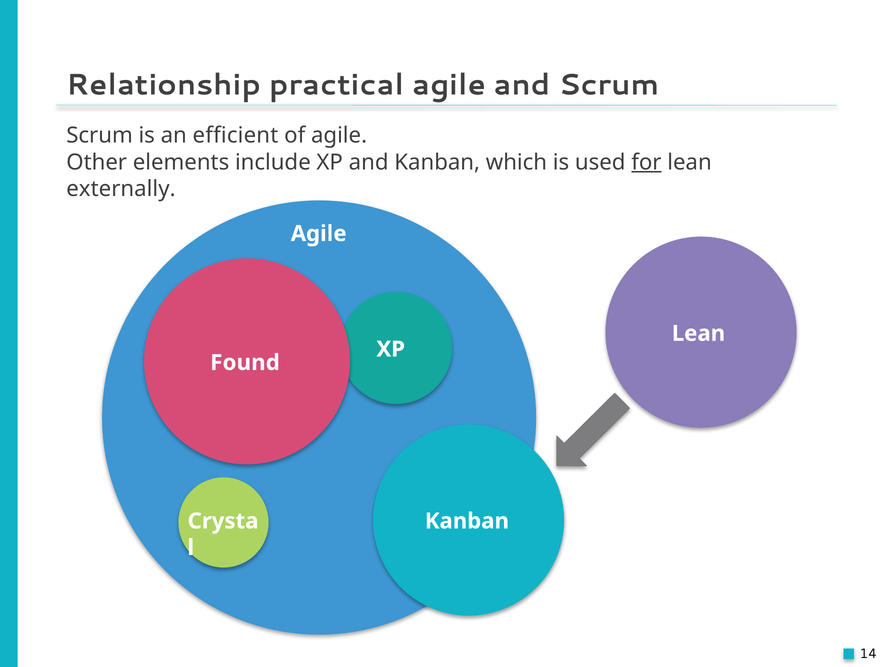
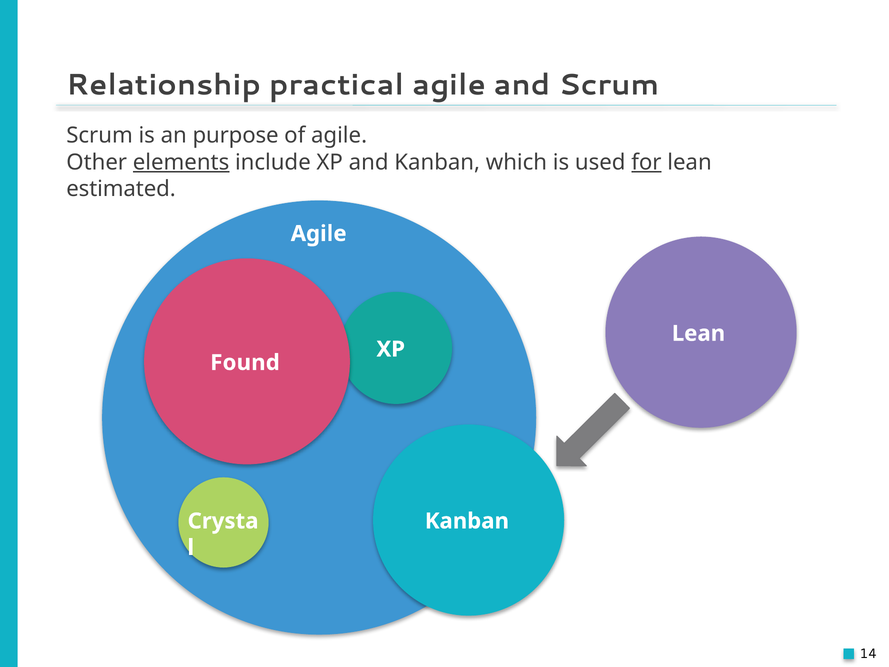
efficient: efficient -> purpose
elements underline: none -> present
externally: externally -> estimated
